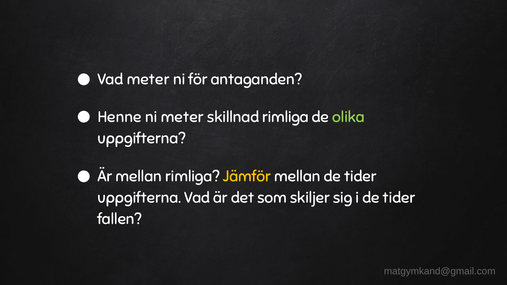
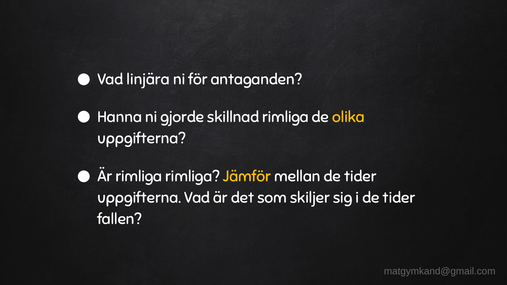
Vad meter: meter -> linjära
Henne: Henne -> Hanna
ni meter: meter -> gjorde
olika colour: light green -> yellow
Är mellan: mellan -> rimliga
